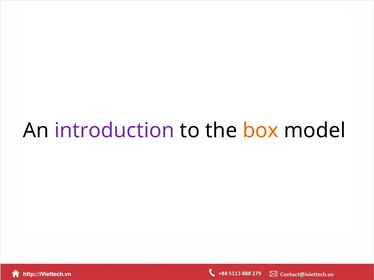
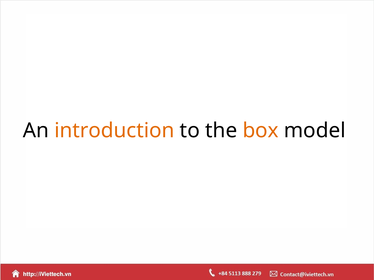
introduction colour: purple -> orange
